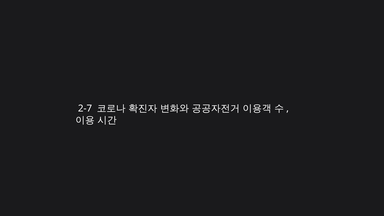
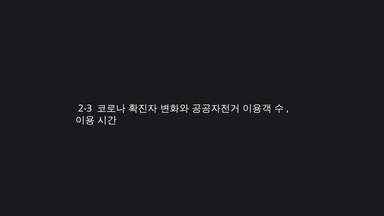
2-7: 2-7 -> 2-3
